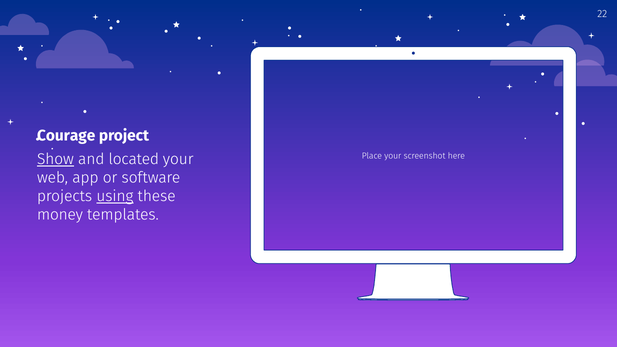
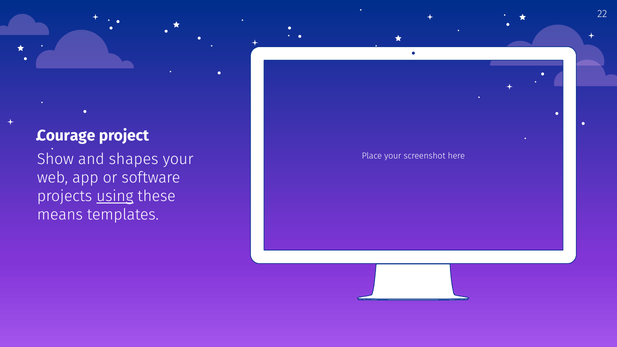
Show underline: present -> none
located: located -> shapes
money: money -> means
